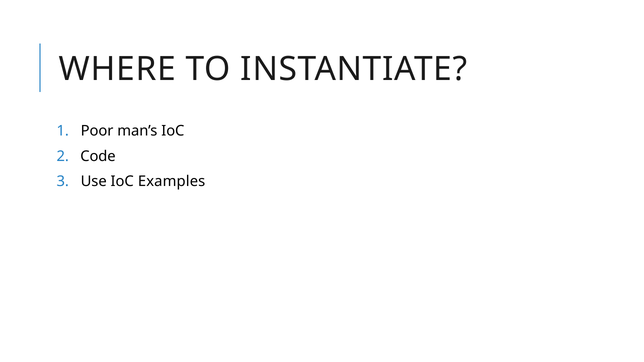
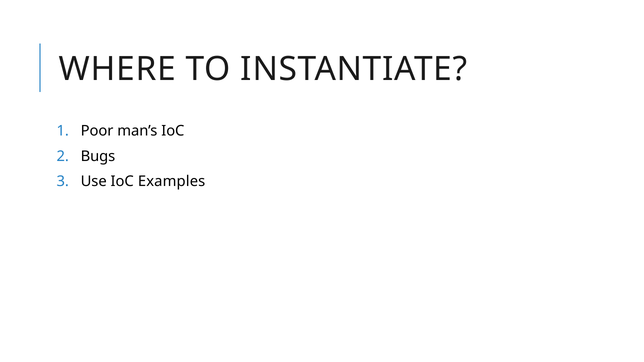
Code: Code -> Bugs
